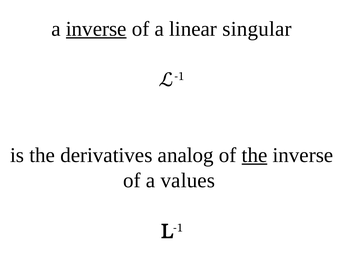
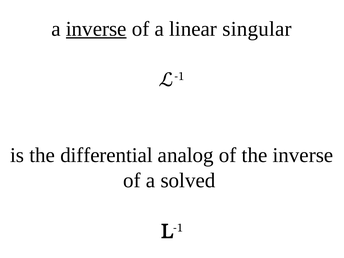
derivatives: derivatives -> differential
the at (255, 155) underline: present -> none
values: values -> solved
